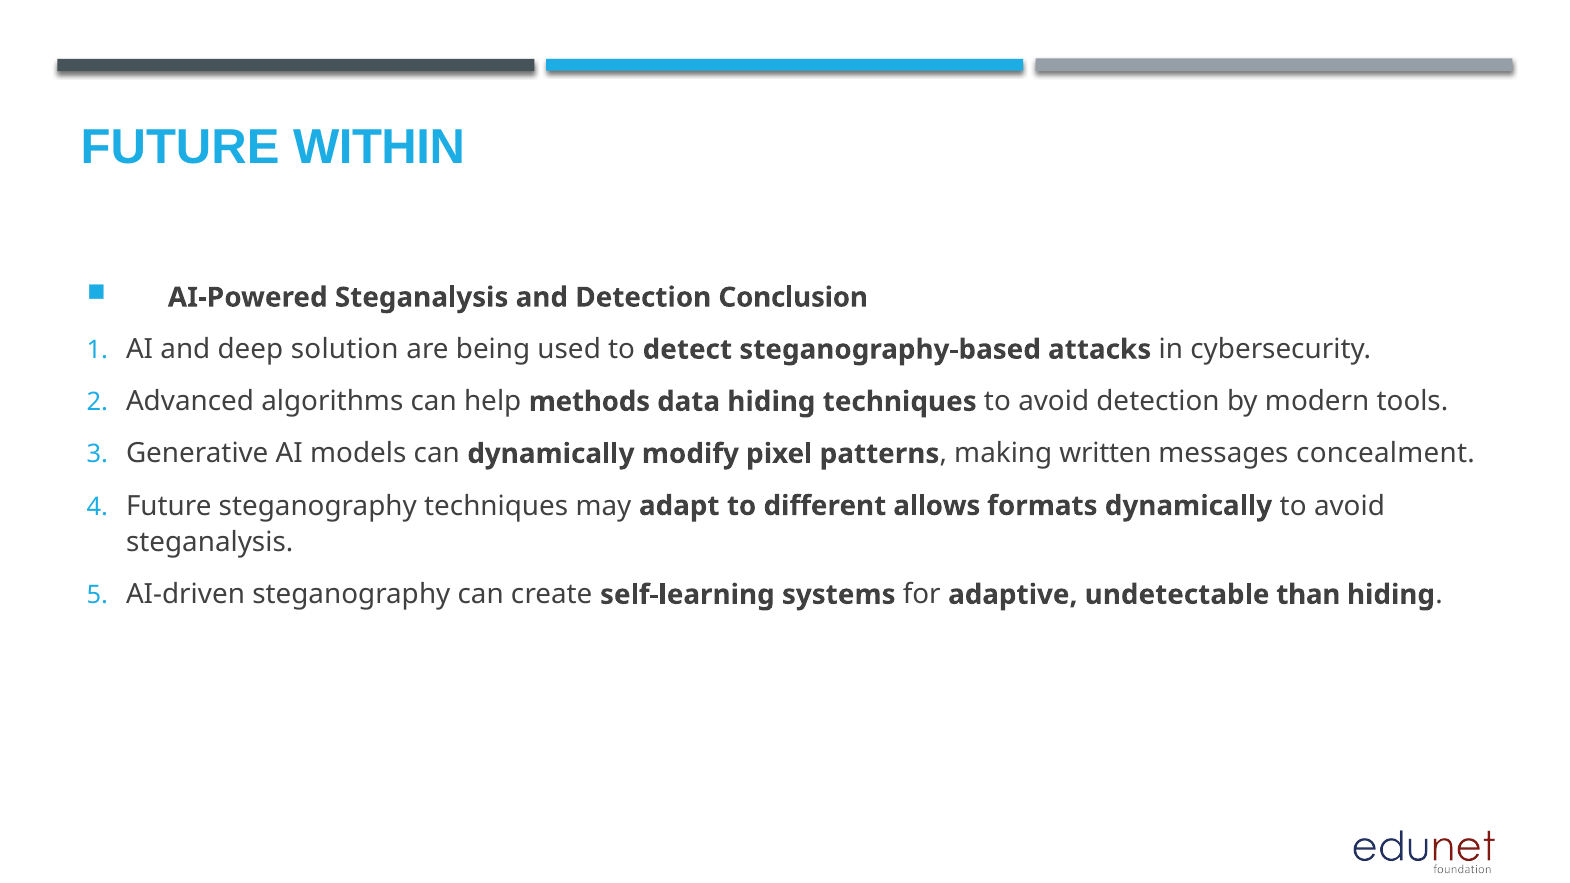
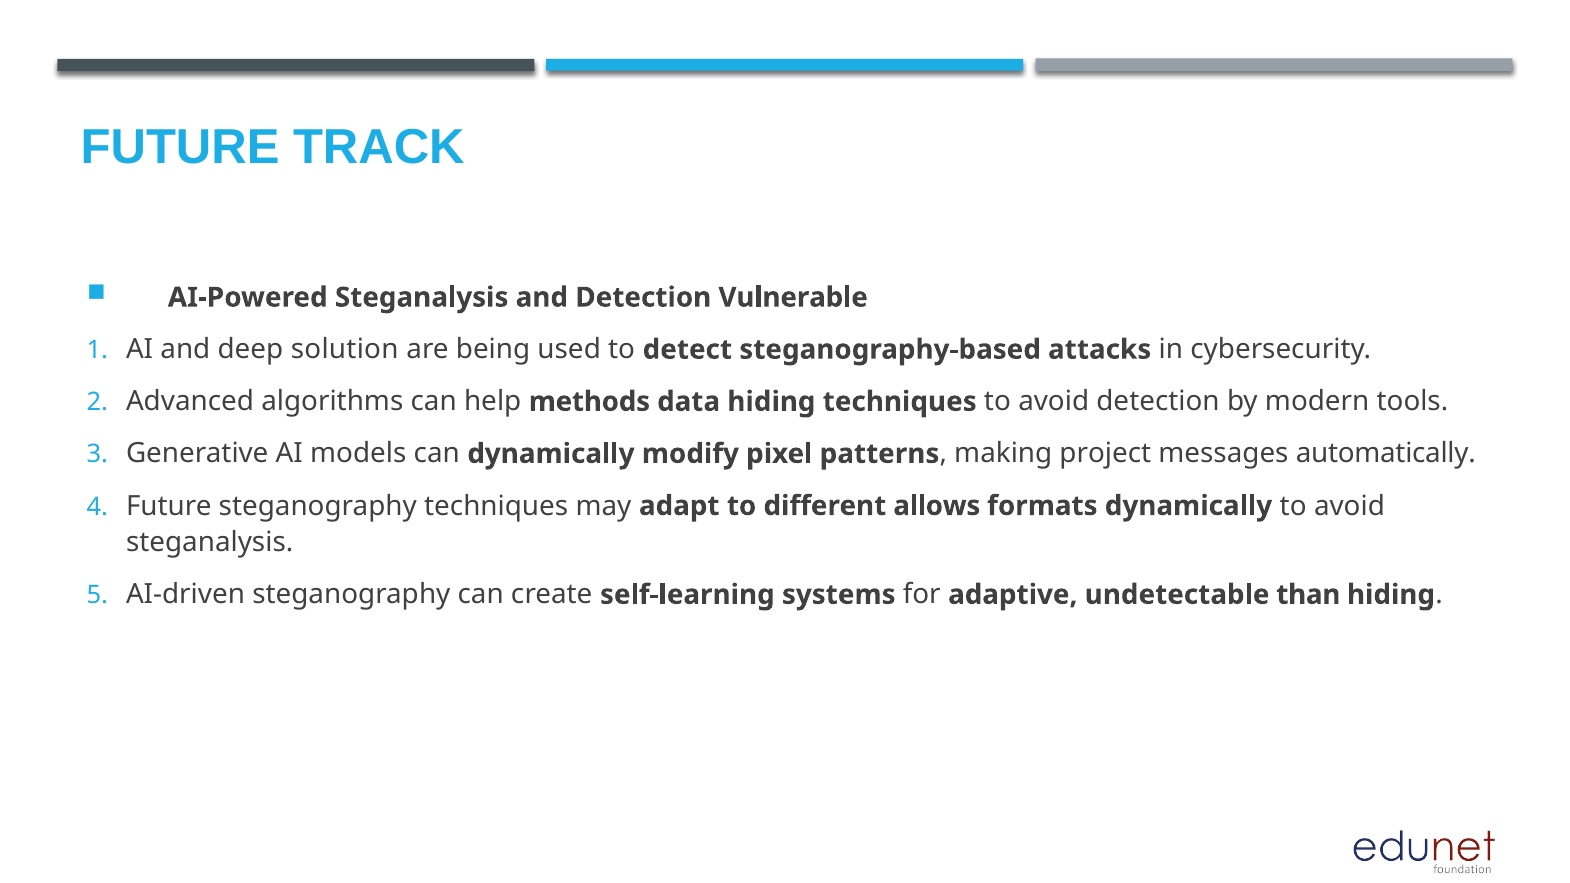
WITHIN: WITHIN -> TRACK
Conclusion: Conclusion -> Vulnerable
written: written -> project
concealment: concealment -> automatically
